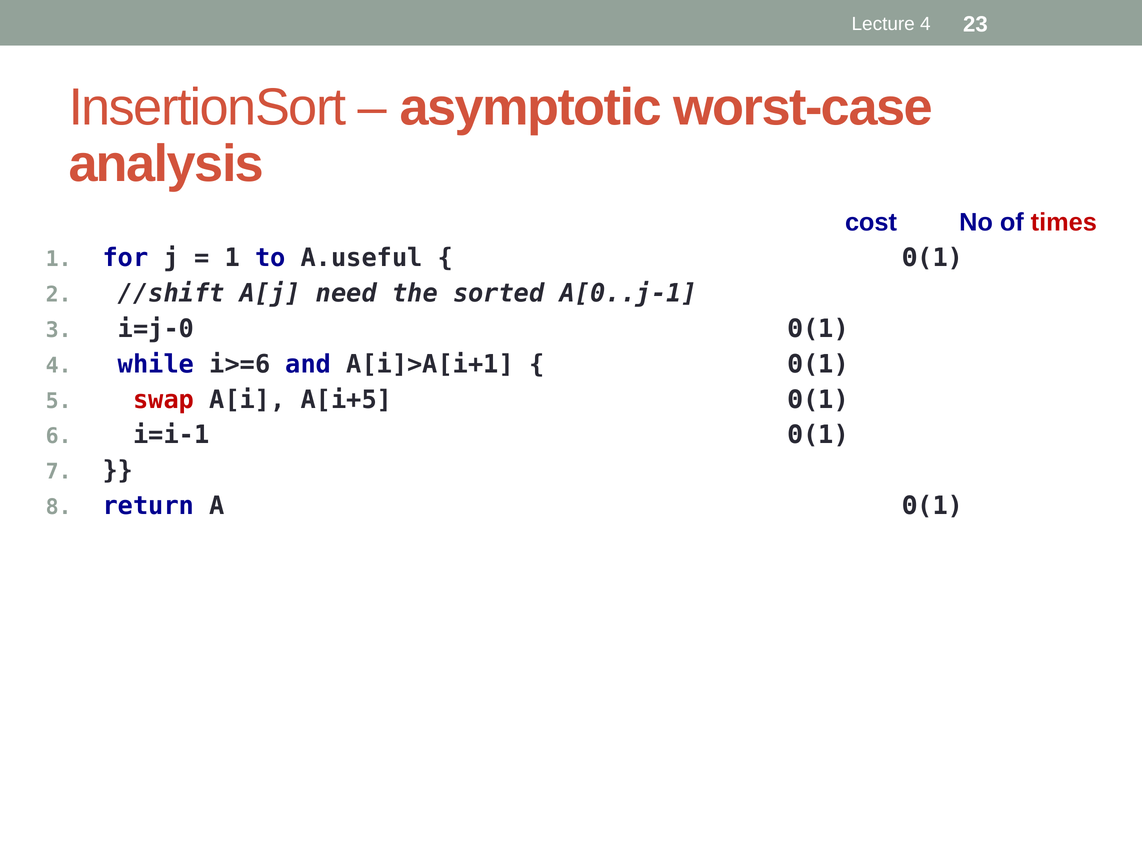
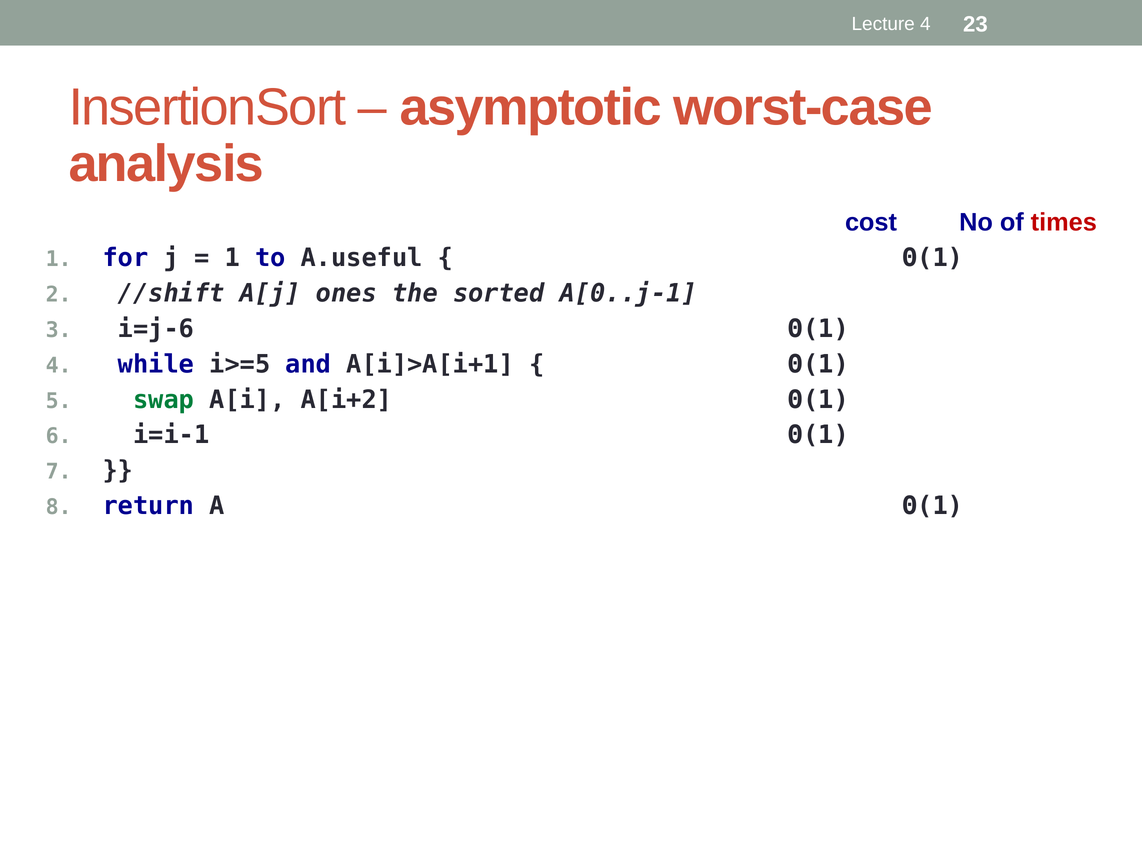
need: need -> ones
i=j-0: i=j-0 -> i=j-6
i>=6: i>=6 -> i>=5
swap colour: red -> green
A[i+5: A[i+5 -> A[i+2
